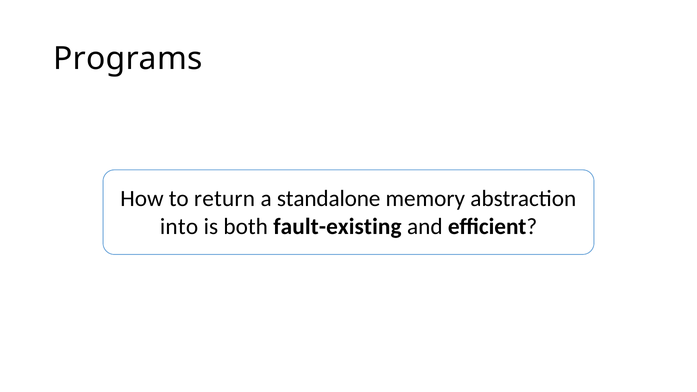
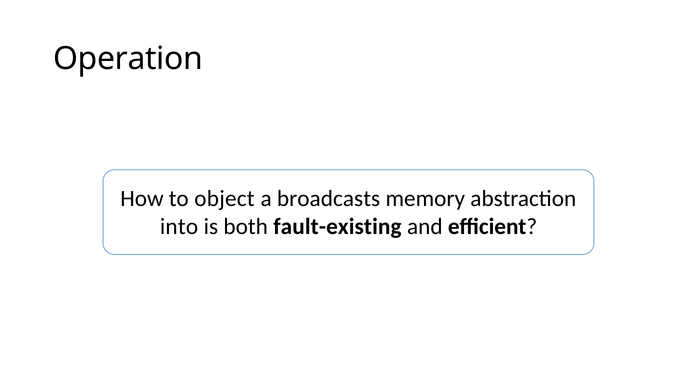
Programs: Programs -> Operation
return: return -> object
standalone: standalone -> broadcasts
